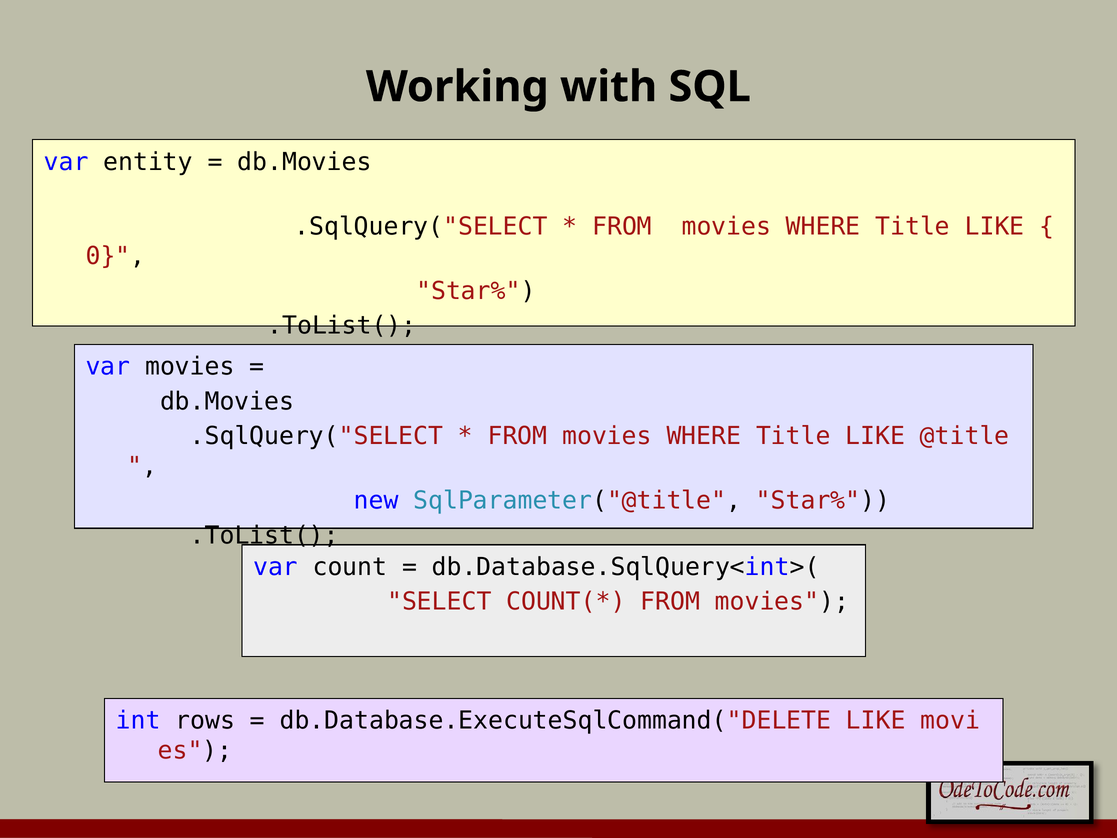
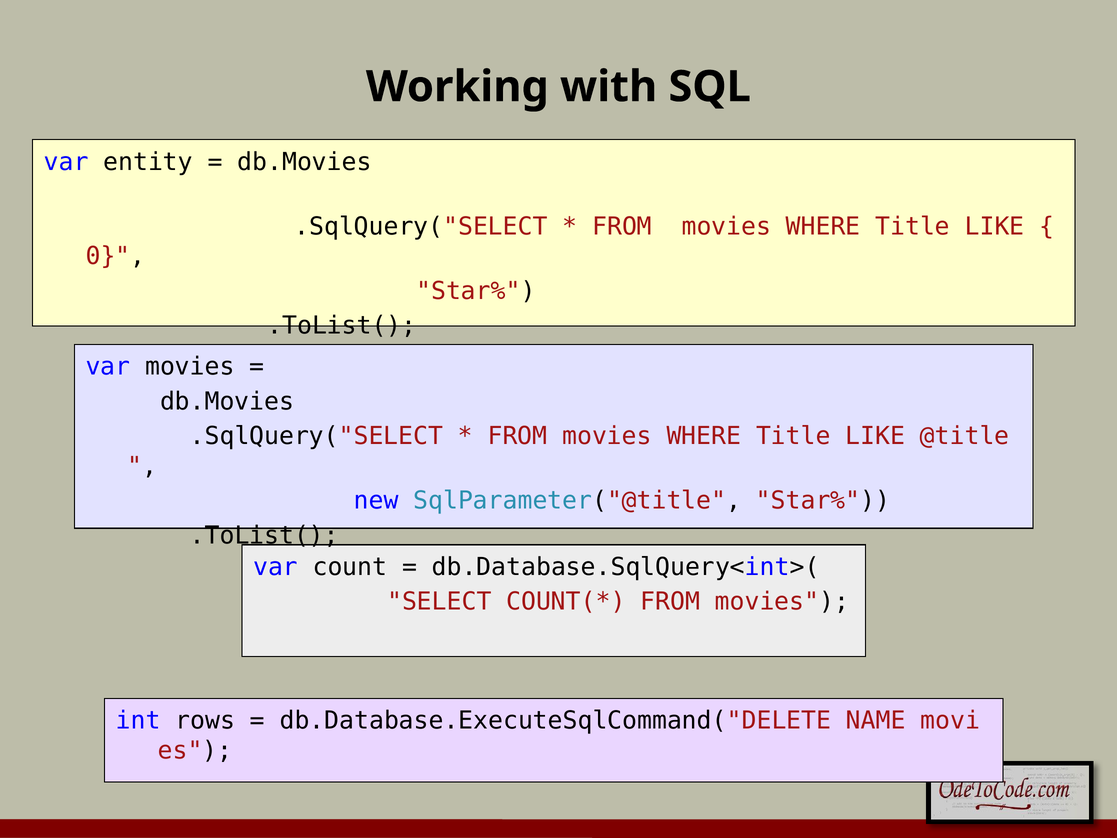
db.Database.ExecuteSqlCommand("DELETE LIKE: LIKE -> NAME
